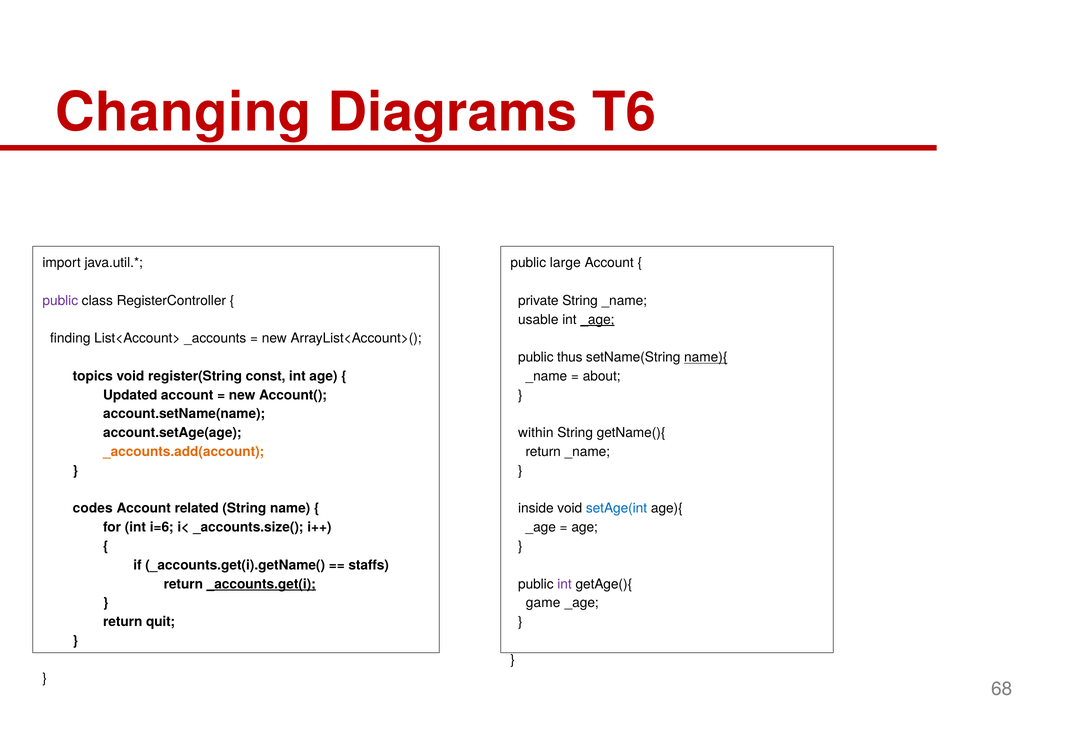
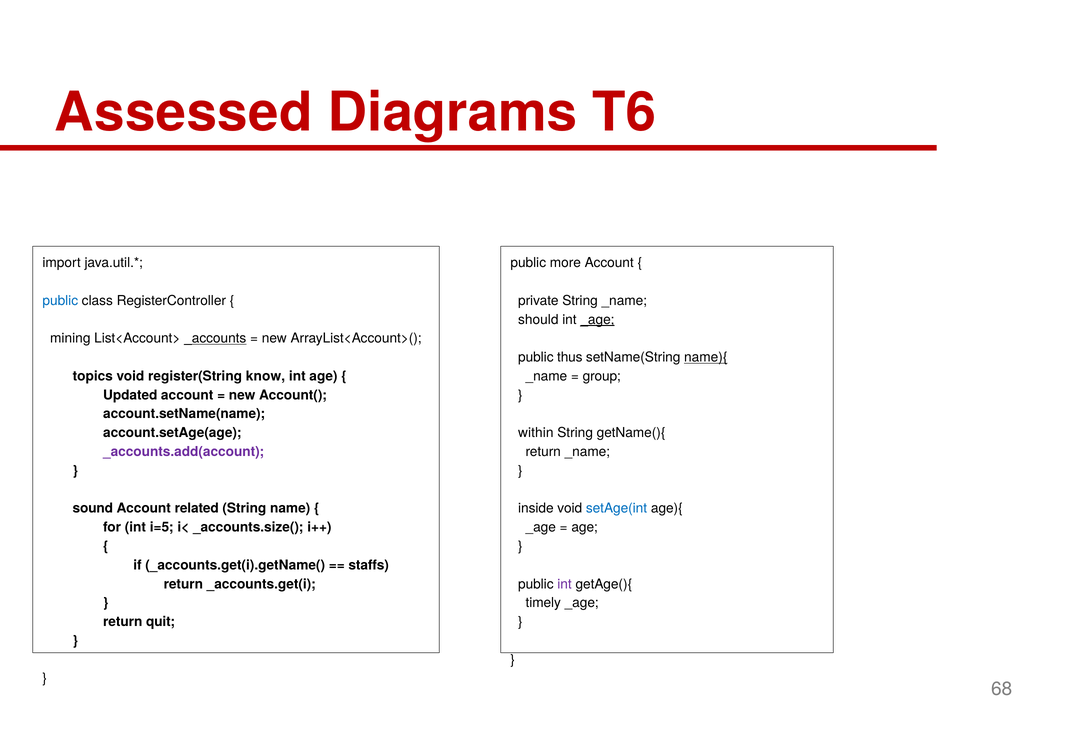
Changing: Changing -> Assessed
large: large -> more
public at (60, 301) colour: purple -> blue
usable: usable -> should
finding: finding -> mining
_accounts underline: none -> present
about: about -> group
const: const -> know
_accounts.add(account colour: orange -> purple
codes: codes -> sound
i=6: i=6 -> i=5
_accounts.get(i underline: present -> none
game: game -> timely
